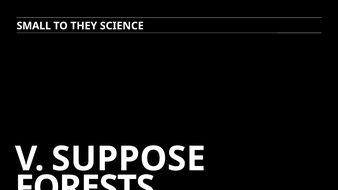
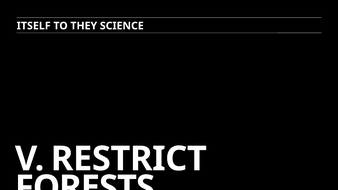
SMALL: SMALL -> ITSELF
SUPPOSE: SUPPOSE -> RESTRICT
